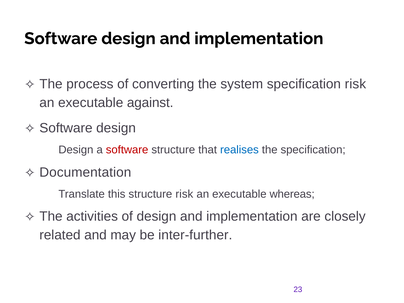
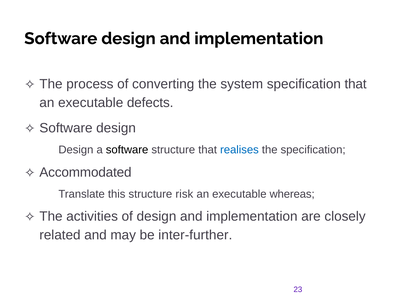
specification risk: risk -> that
against: against -> defects
software at (127, 150) colour: red -> black
Documentation: Documentation -> Accommodated
